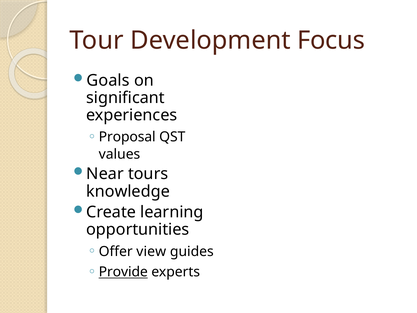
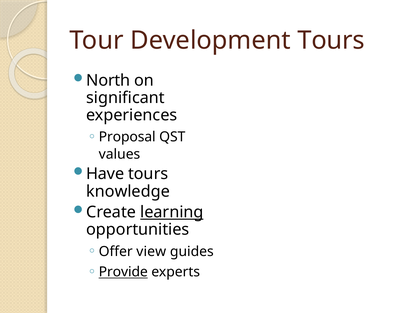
Development Focus: Focus -> Tours
Goals: Goals -> North
Near: Near -> Have
learning underline: none -> present
